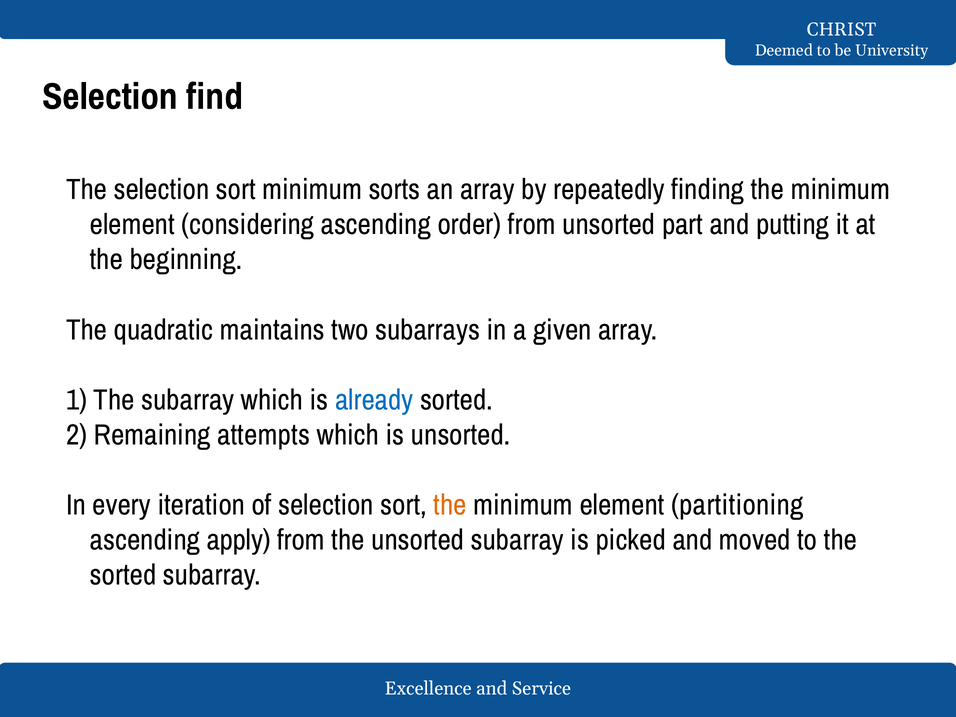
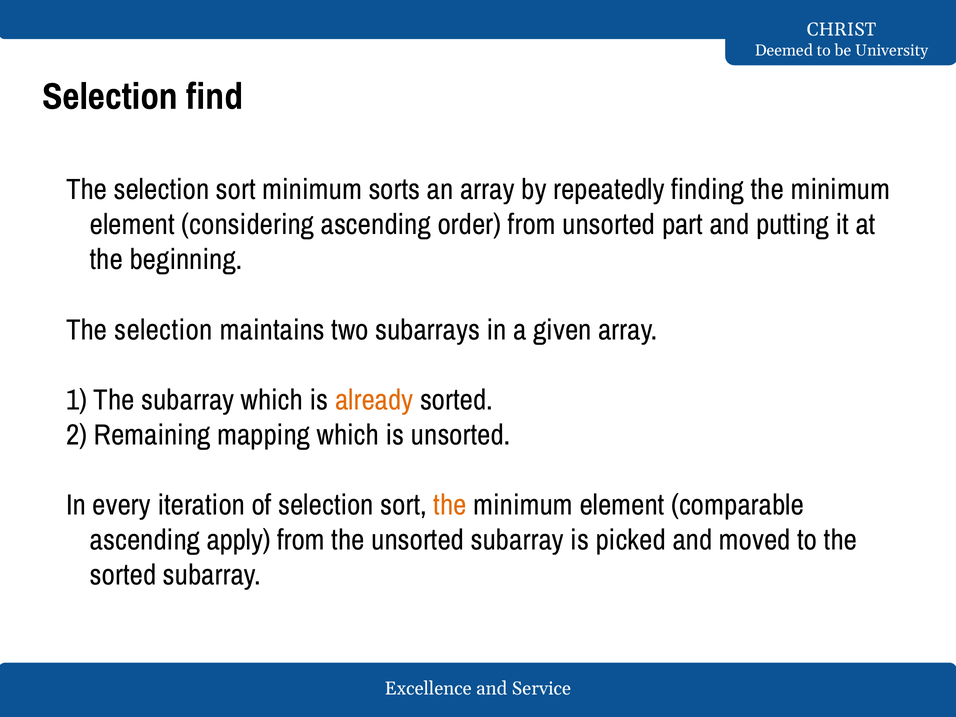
quadratic at (164, 330): quadratic -> selection
already colour: blue -> orange
attempts: attempts -> mapping
partitioning: partitioning -> comparable
